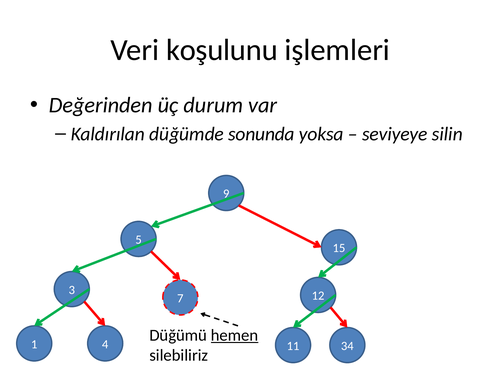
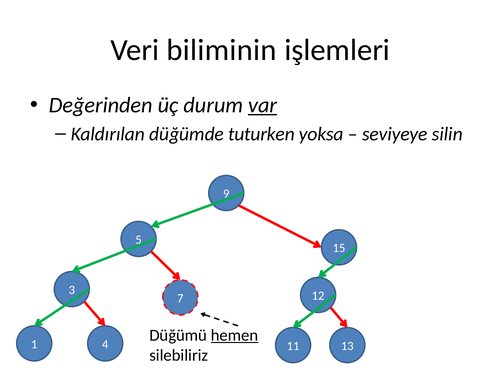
koşulunu: koşulunu -> biliminin
var underline: none -> present
sonunda: sonunda -> tuturken
34: 34 -> 13
